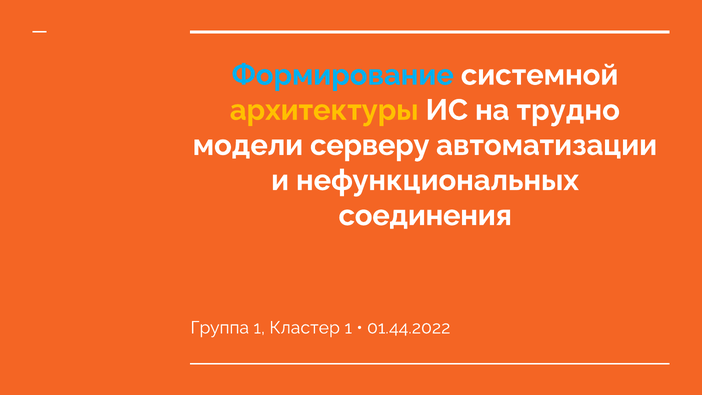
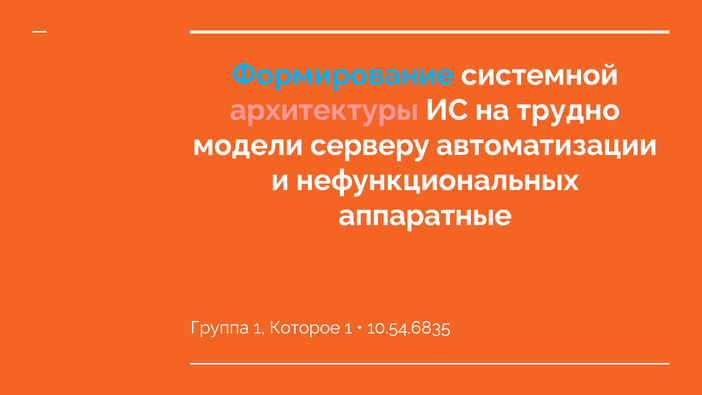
архитектуры colour: yellow -> pink
соединения: соединения -> аппаратные
Кластер: Кластер -> Которое
01.44.2022: 01.44.2022 -> 10.54.6835
